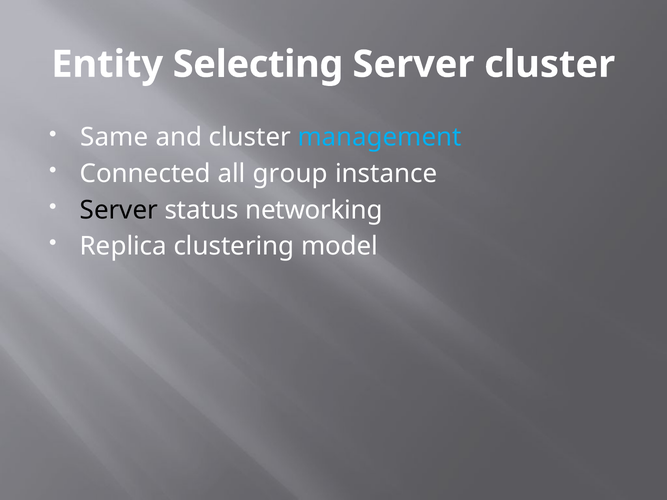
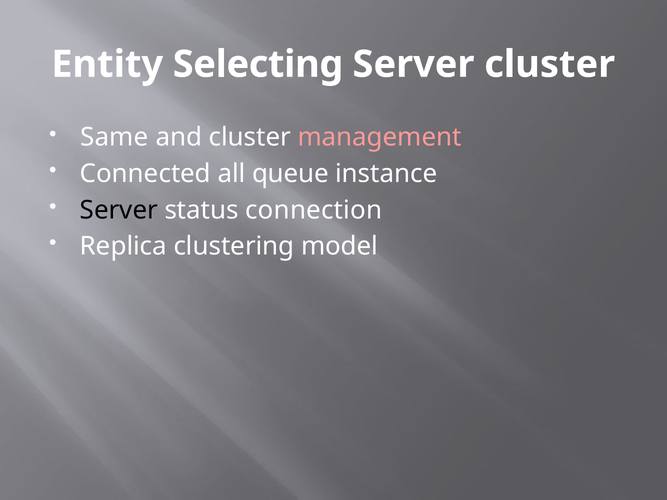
management colour: light blue -> pink
group: group -> queue
networking: networking -> connection
